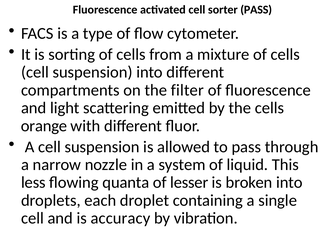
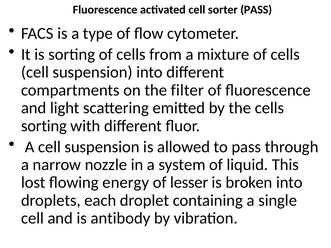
orange at (44, 126): orange -> sorting
less: less -> lost
quanta: quanta -> energy
accuracy: accuracy -> antibody
